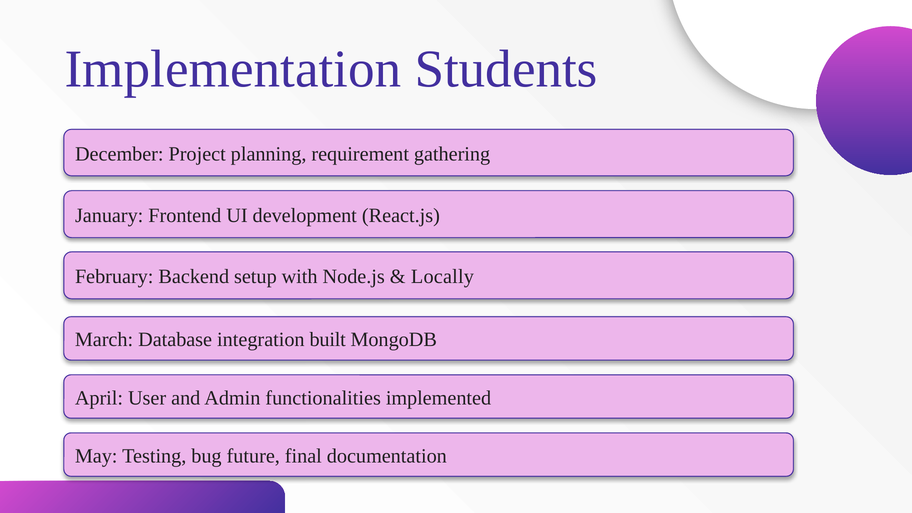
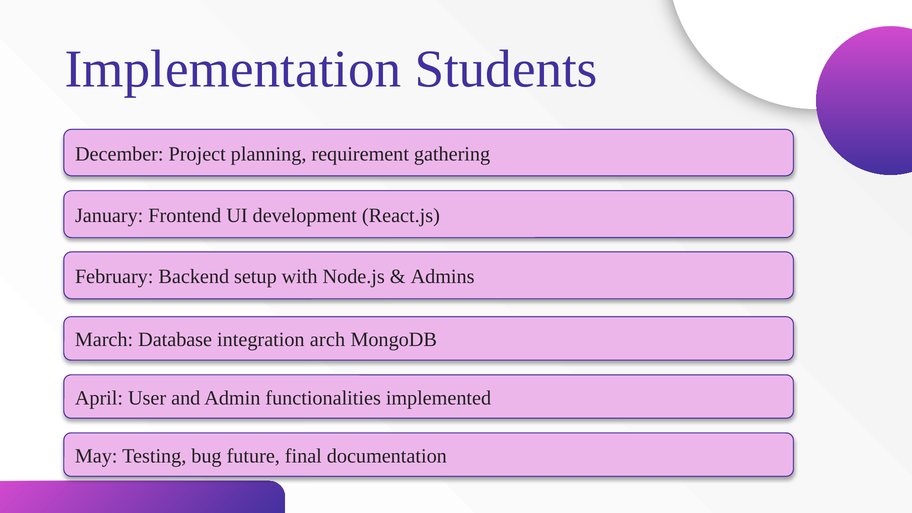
Locally: Locally -> Admins
built: built -> arch
